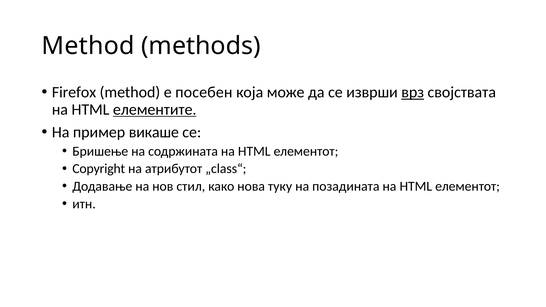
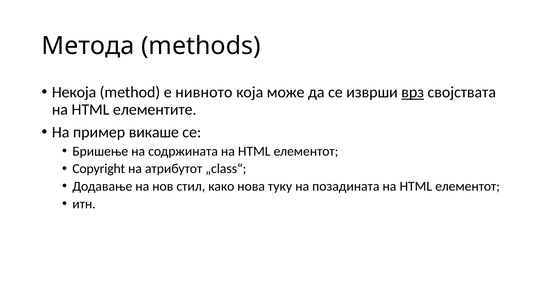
Method at (88, 46): Method -> Метода
Firefox: Firefox -> Некоја
посебен: посебен -> нивното
елементите underline: present -> none
